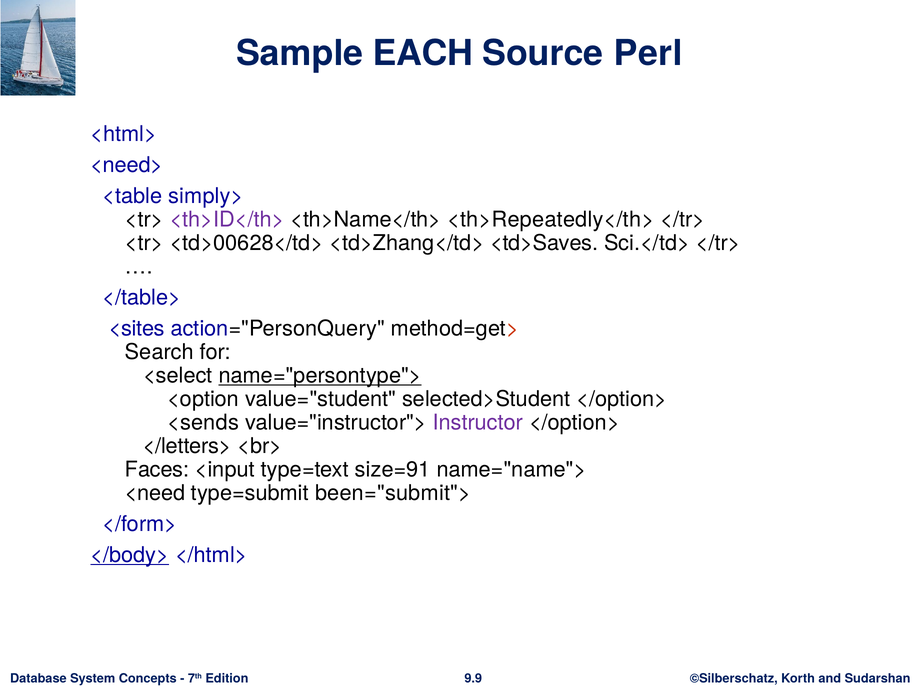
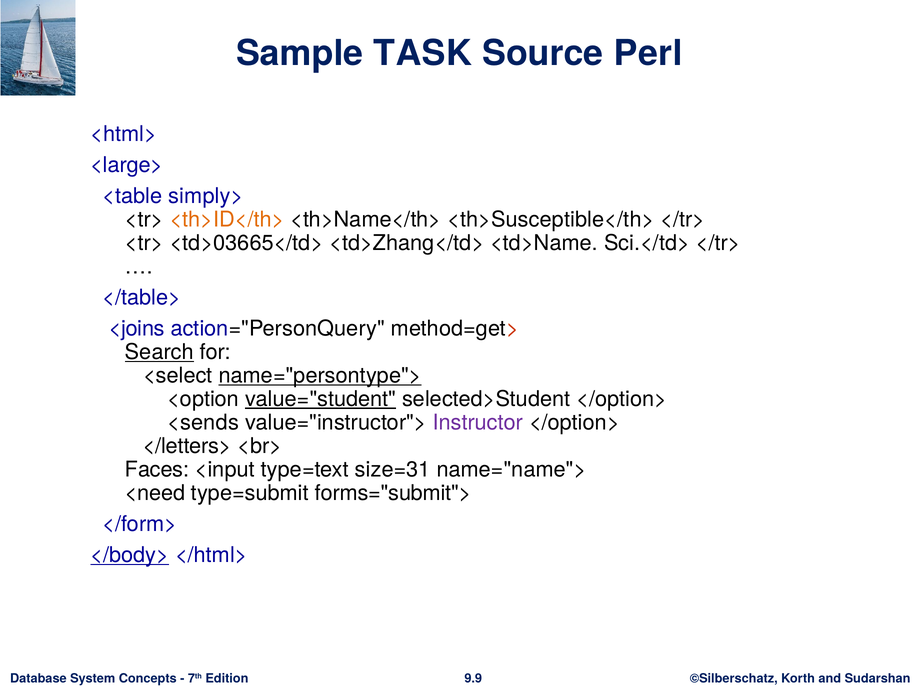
EACH: EACH -> TASK
<need>: <need> -> <large>
<th>ID</th> colour: purple -> orange
<th>Repeatedly</th>: <th>Repeatedly</th> -> <th>Susceptible</th>
<td>00628</td>: <td>00628</td> -> <td>03665</td>
<td>Saves: <td>Saves -> <td>Name
<sites: <sites -> <joins
Search underline: none -> present
value="student underline: none -> present
size=91: size=91 -> size=31
been="submit">: been="submit"> -> forms="submit">
